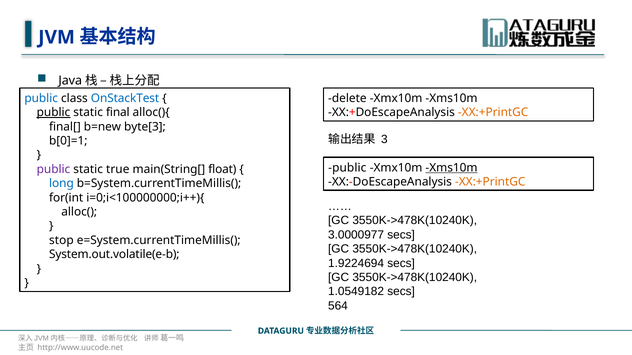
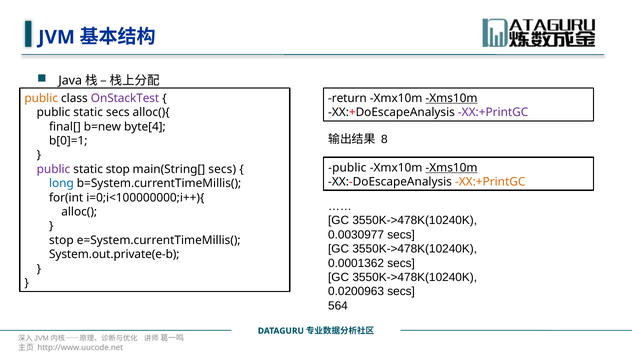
public at (41, 98) colour: blue -> orange
OnStackTest colour: blue -> purple
delete: delete -> return
Xms10m at (452, 98) underline: none -> present
public at (53, 113) underline: present -> none
static final: final -> secs
XX:+PrintGC at (493, 113) colour: orange -> purple
byte[3: byte[3 -> byte[4
3: 3 -> 8
static true: true -> stop
main(String[ float: float -> secs
3.0000977: 3.0000977 -> 0.0030977
System.out.volatile(e-b: System.out.volatile(e-b -> System.out.private(e-b
1.9224694: 1.9224694 -> 0.0001362
1.0549182: 1.0549182 -> 0.0200963
